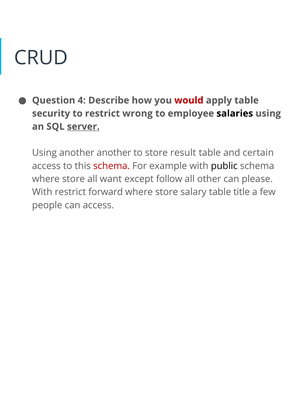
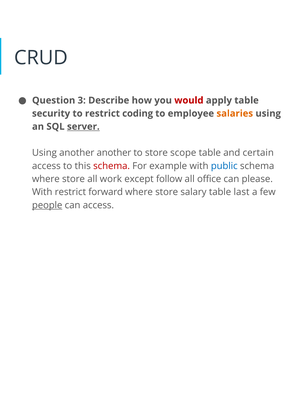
4: 4 -> 3
wrong: wrong -> coding
salaries colour: black -> orange
result: result -> scope
public colour: black -> blue
want: want -> work
other: other -> office
title: title -> last
people underline: none -> present
